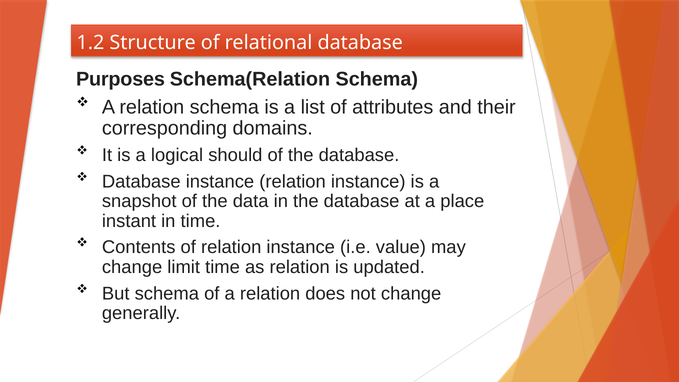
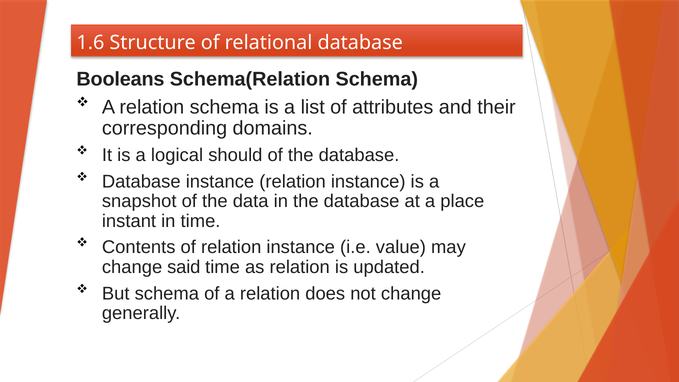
1.2: 1.2 -> 1.6
Purposes: Purposes -> Booleans
limit: limit -> said
